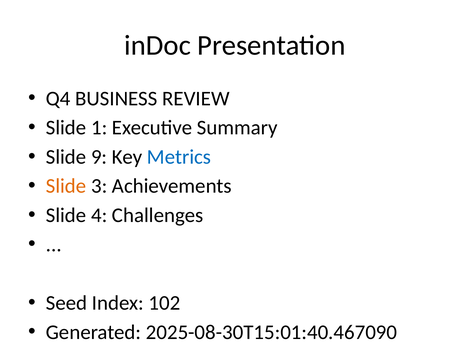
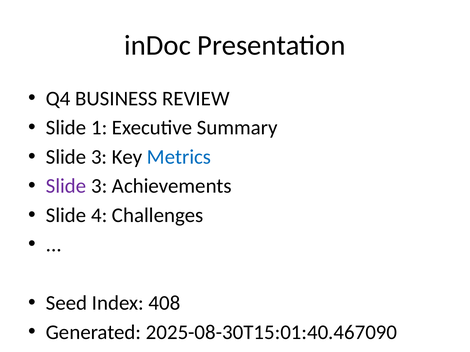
9 at (99, 157): 9 -> 3
Slide at (66, 186) colour: orange -> purple
102: 102 -> 408
